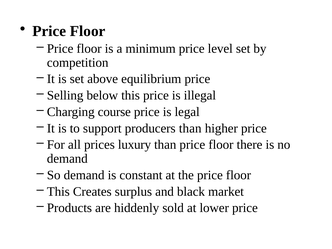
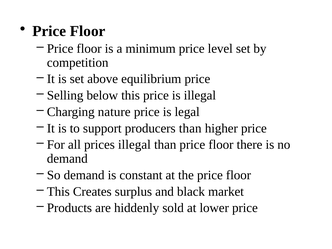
course: course -> nature
prices luxury: luxury -> illegal
